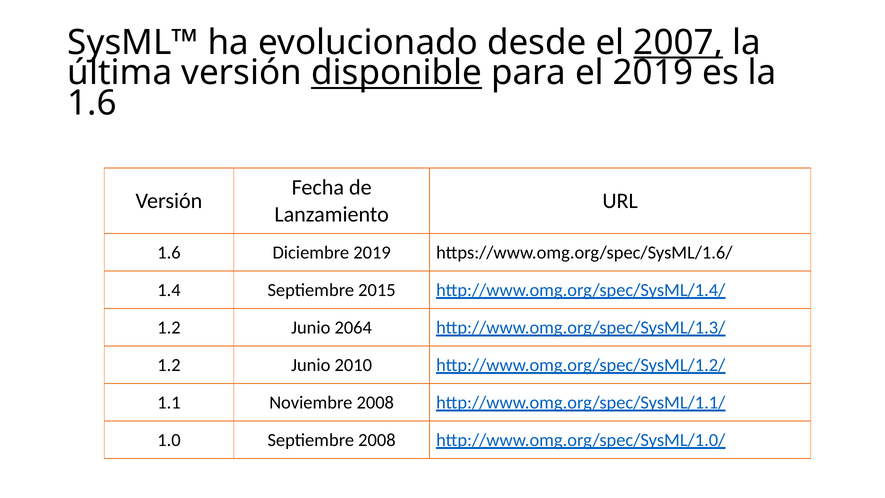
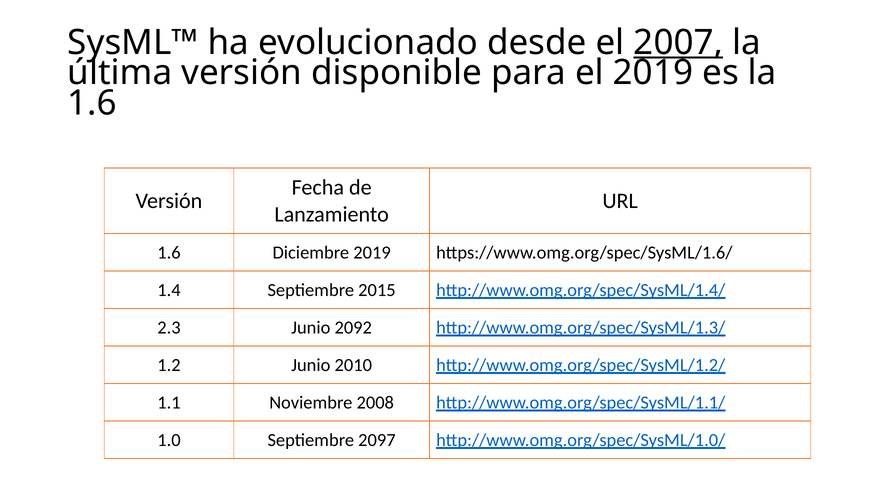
disponible underline: present -> none
1.2 at (169, 327): 1.2 -> 2.3
2064: 2064 -> 2092
Septiembre 2008: 2008 -> 2097
